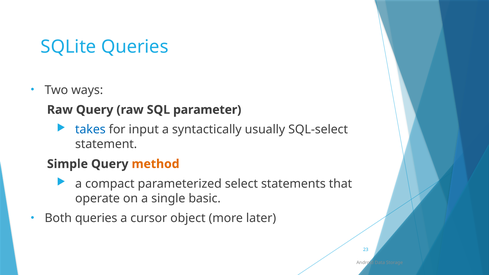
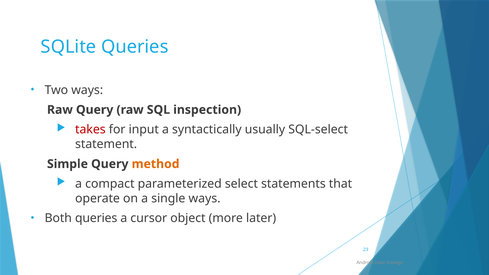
parameter: parameter -> inspection
takes colour: blue -> red
single basic: basic -> ways
